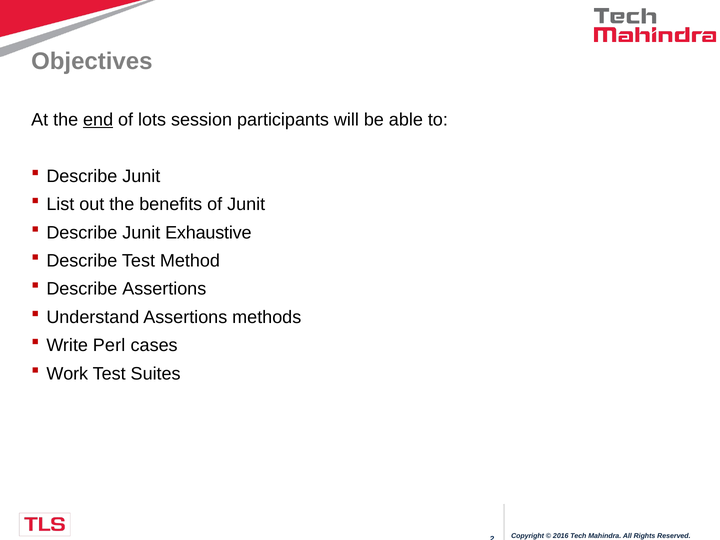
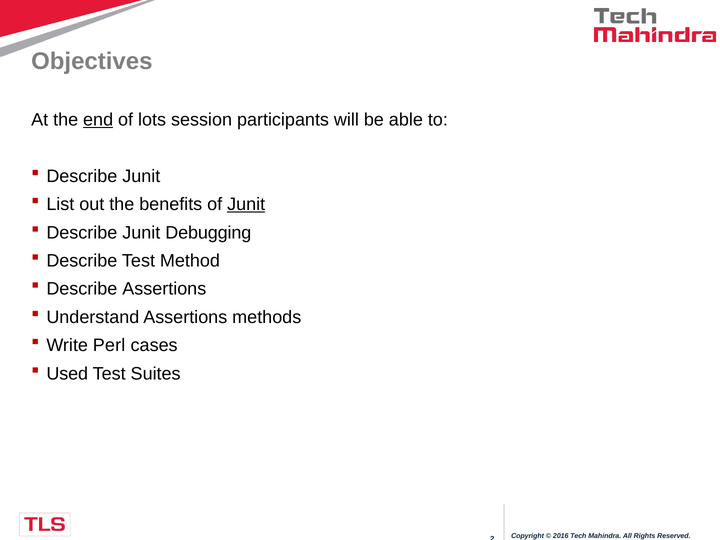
Junit at (246, 204) underline: none -> present
Exhaustive: Exhaustive -> Debugging
Work: Work -> Used
